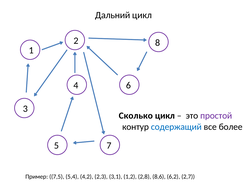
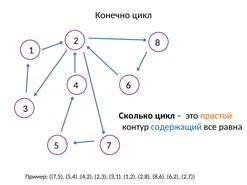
Дальний: Дальний -> Конечно
простой colour: purple -> orange
более: более -> равна
